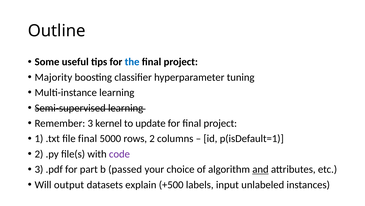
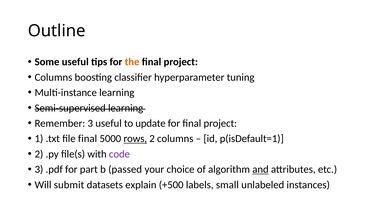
the colour: blue -> orange
Majority at (53, 77): Majority -> Columns
3 kernel: kernel -> useful
rows underline: none -> present
output: output -> submit
input: input -> small
